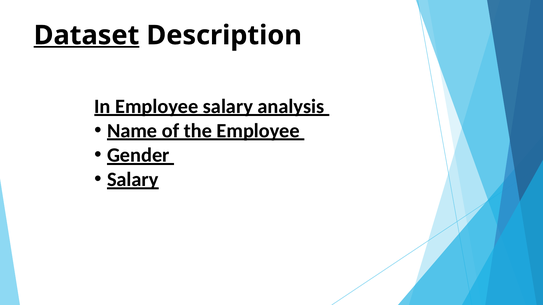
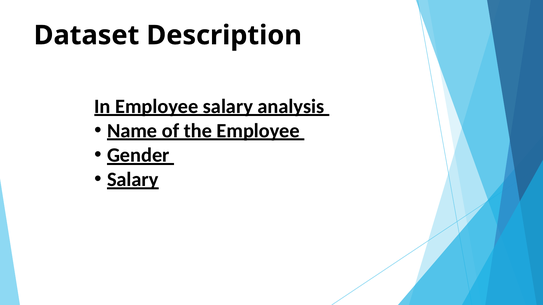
Dataset underline: present -> none
